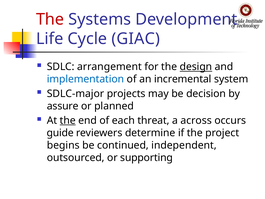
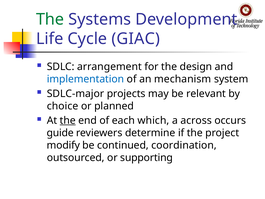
The at (50, 19) colour: red -> green
design underline: present -> none
incremental: incremental -> mechanism
decision: decision -> relevant
assure: assure -> choice
threat: threat -> which
begins: begins -> modify
independent: independent -> coordination
